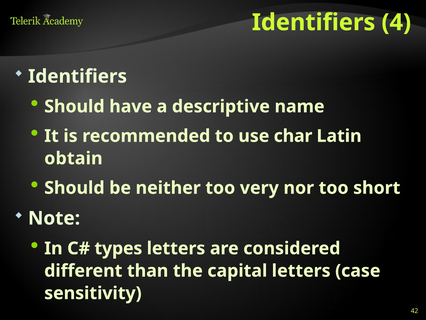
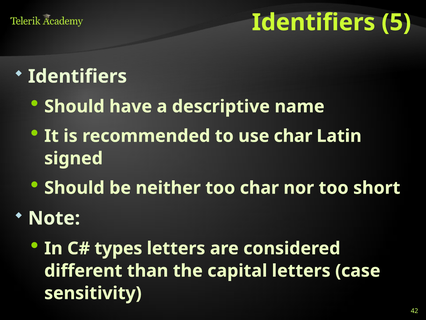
4: 4 -> 5
obtain: obtain -> signed
too very: very -> char
